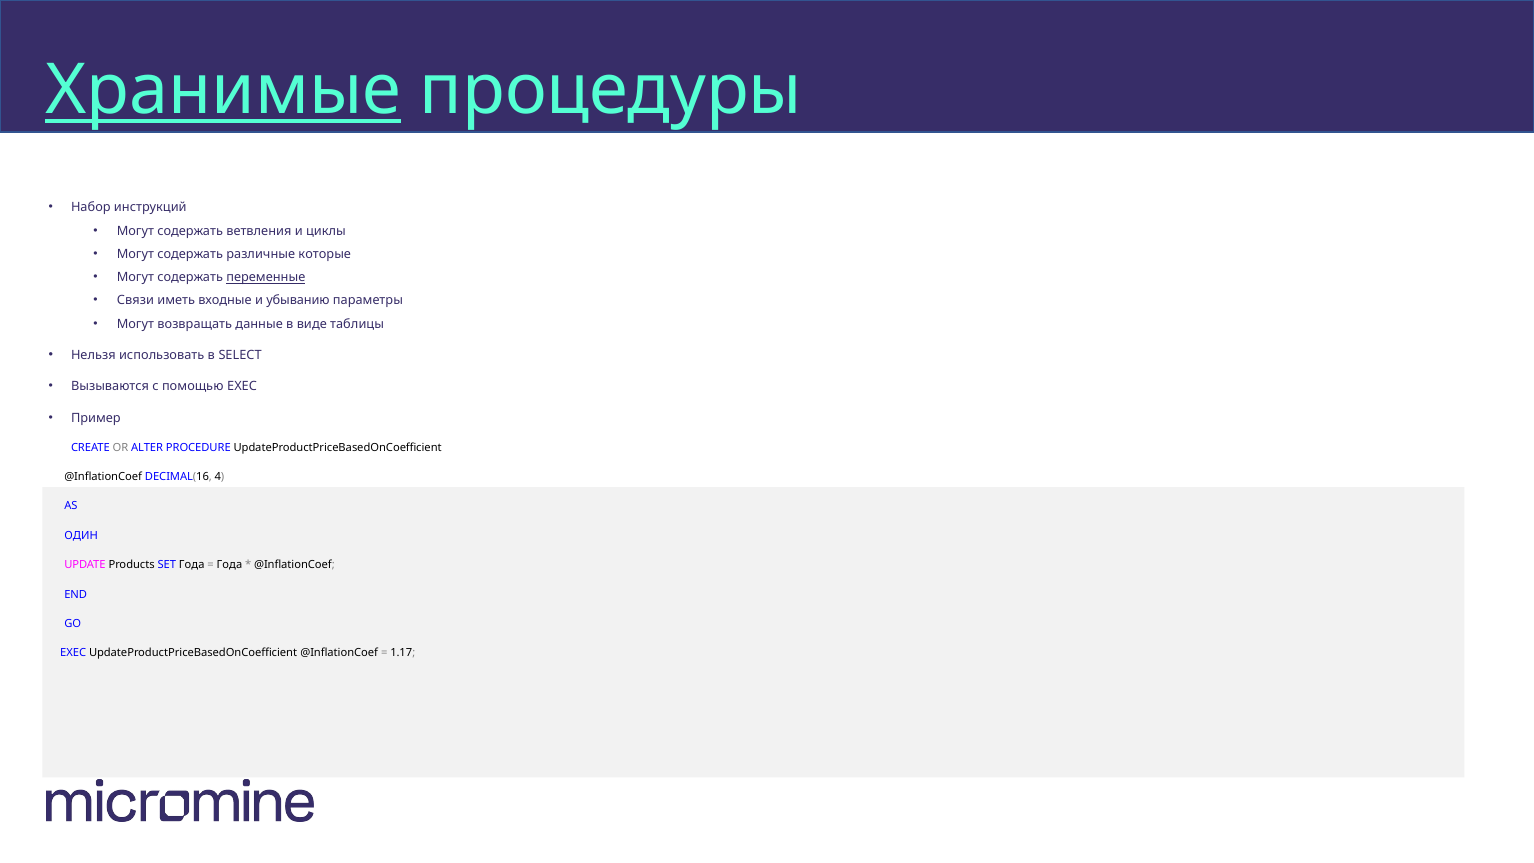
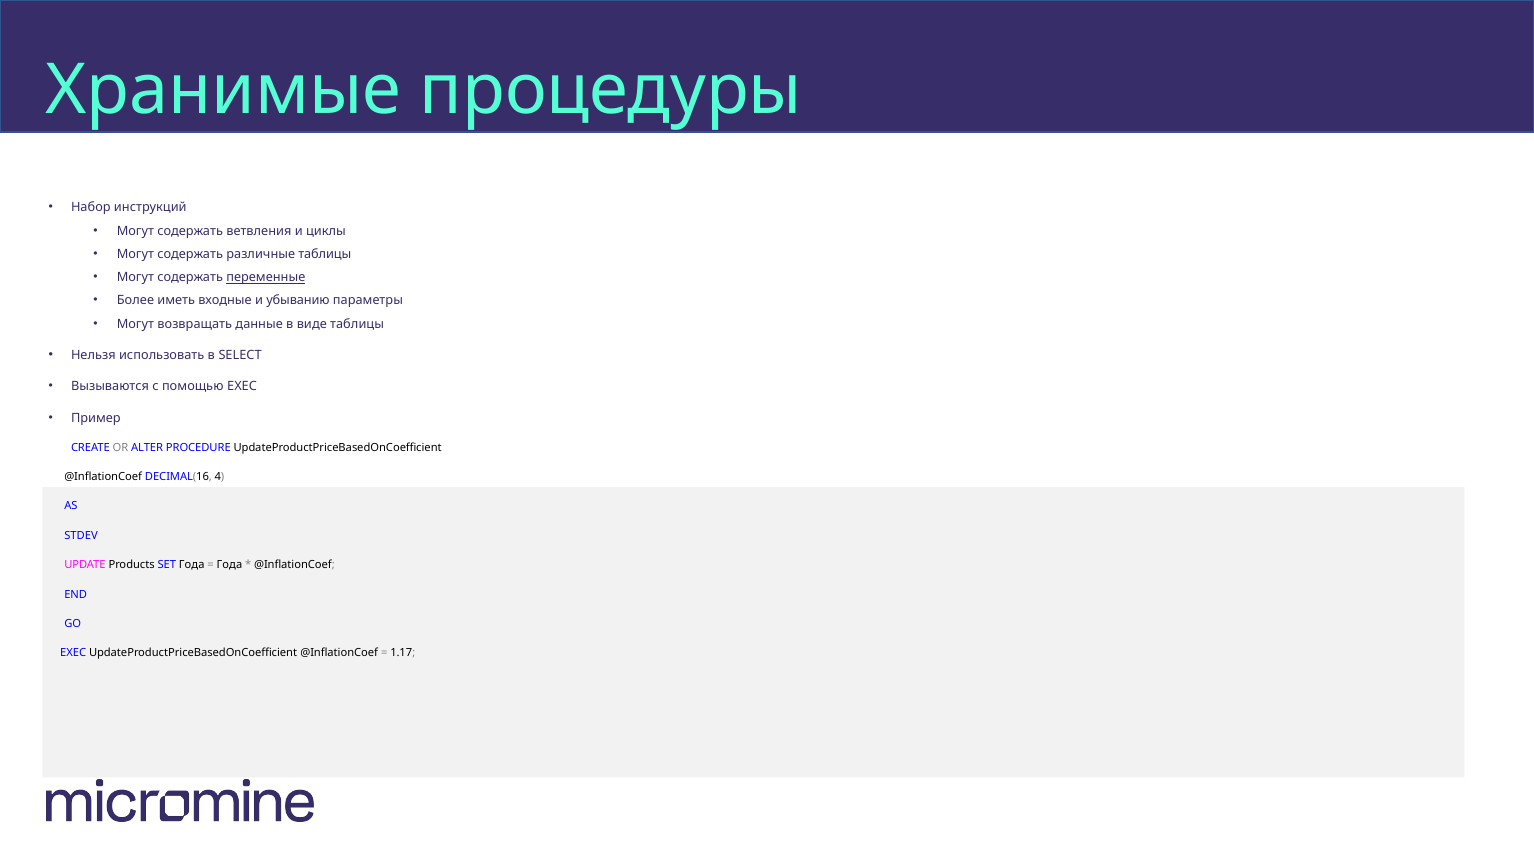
Хранимые underline: present -> none
различные которые: которые -> таблицы
Связи: Связи -> Более
ОДИН: ОДИН -> STDEV
